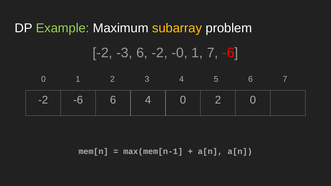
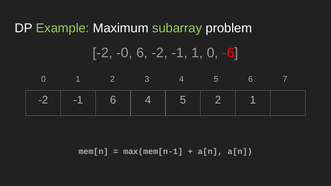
subarray colour: yellow -> light green
-3: -3 -> -0
6 -2 -0: -0 -> -1
7 at (213, 53): 7 -> 0
-6 at (78, 100): -6 -> -1
6 4 0: 0 -> 5
2 0: 0 -> 1
